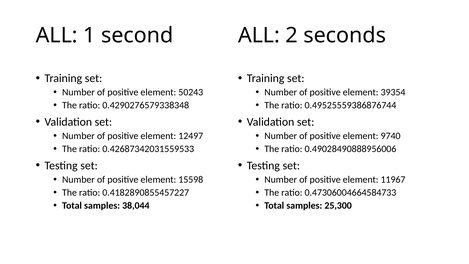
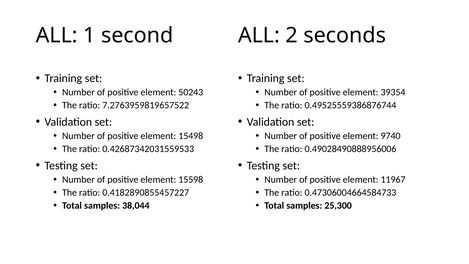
0.4290276579338348: 0.4290276579338348 -> 7.2763959819657522
12497: 12497 -> 15498
